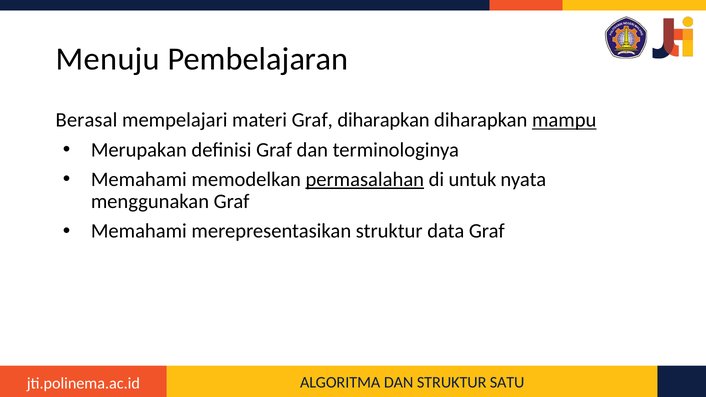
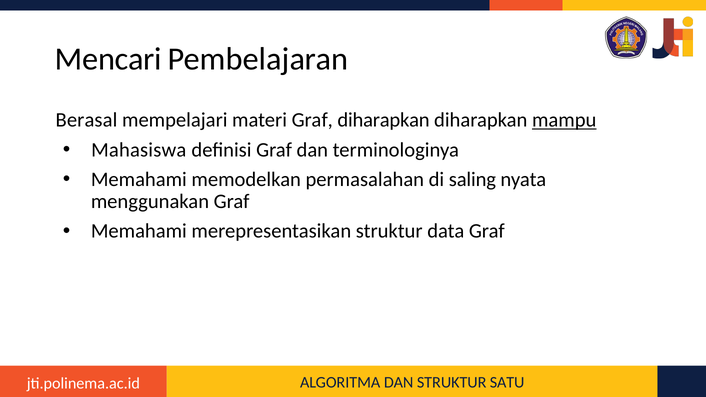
Menuju: Menuju -> Mencari
Merupakan: Merupakan -> Mahasiswa
permasalahan underline: present -> none
untuk: untuk -> saling
